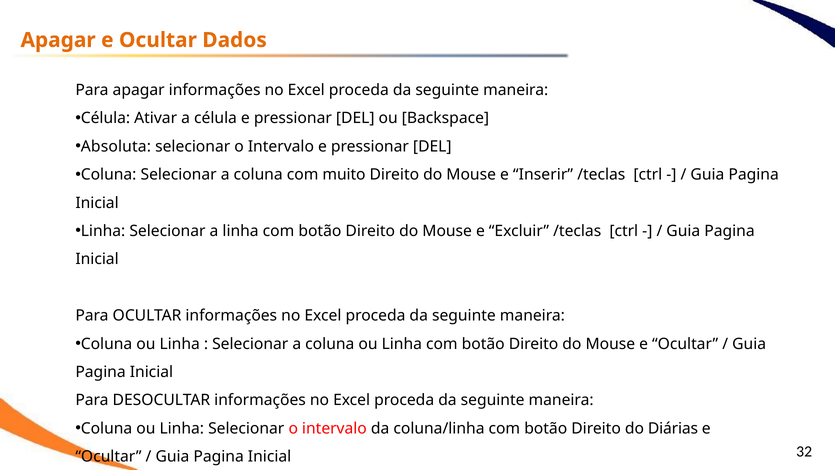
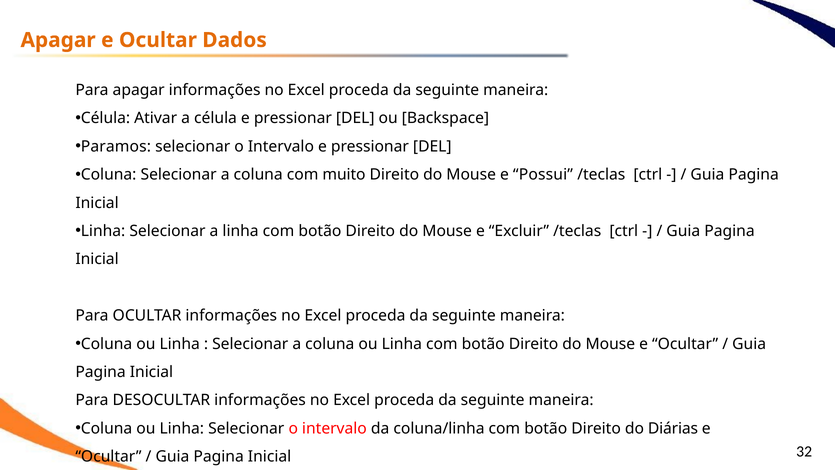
Absoluta: Absoluta -> Paramos
Inserir: Inserir -> Possui
